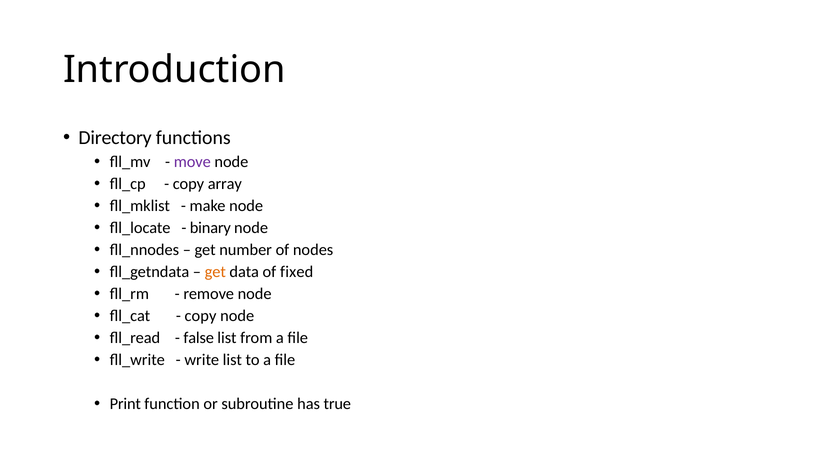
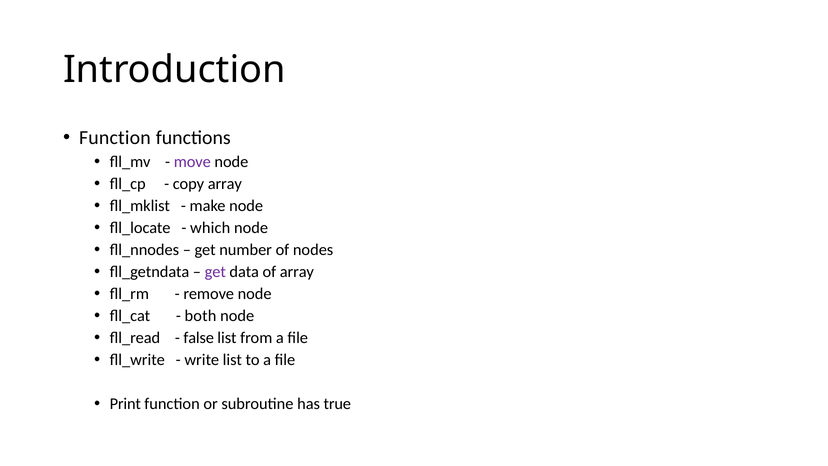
Directory at (115, 138): Directory -> Function
binary: binary -> which
get at (215, 272) colour: orange -> purple
of fixed: fixed -> array
copy at (201, 316): copy -> both
